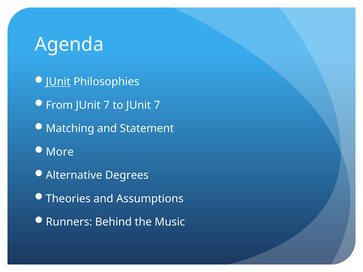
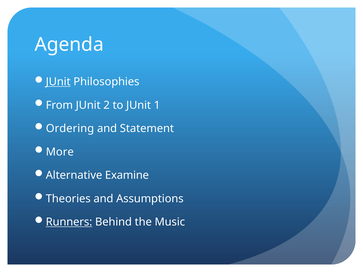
From JUnit 7: 7 -> 2
to JUnit 7: 7 -> 1
Matching: Matching -> Ordering
Degrees: Degrees -> Examine
Runners underline: none -> present
